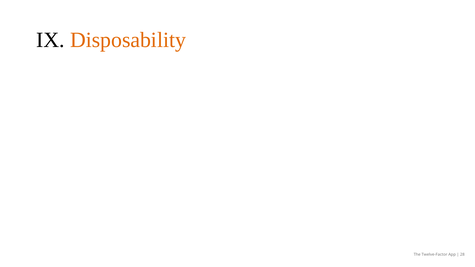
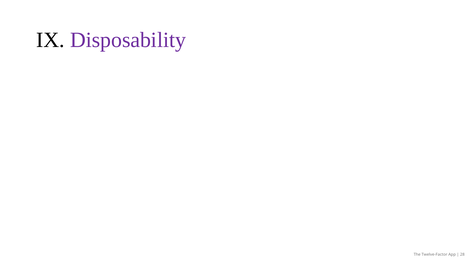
Disposability colour: orange -> purple
